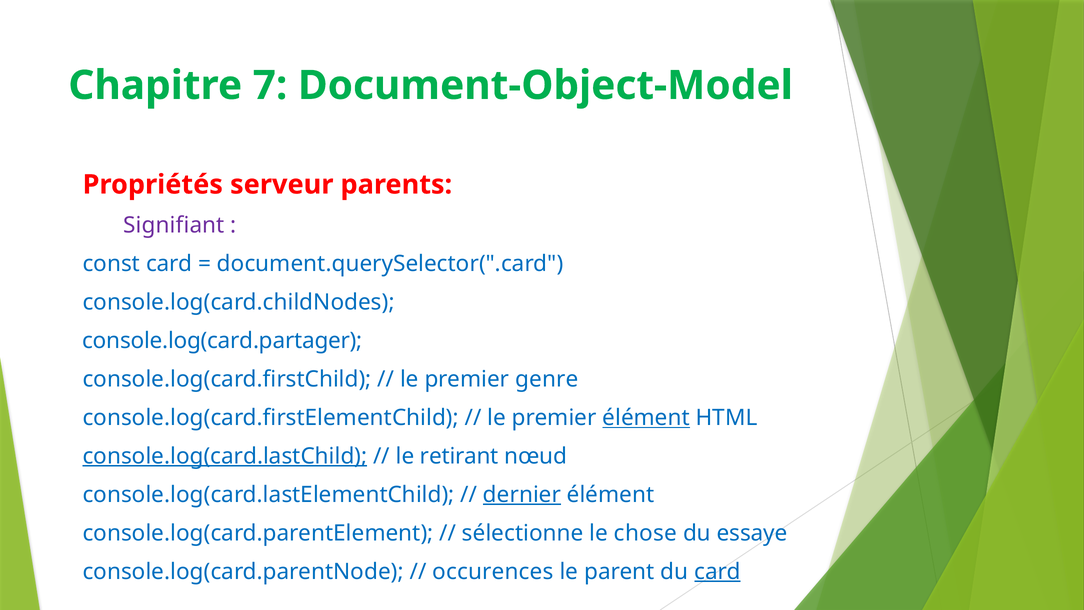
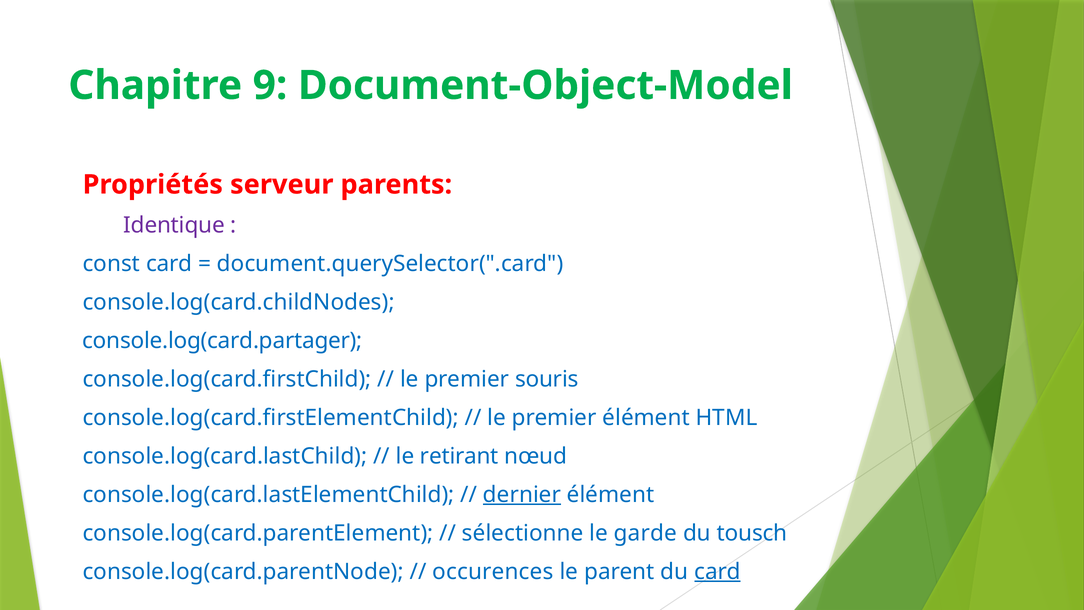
7: 7 -> 9
Signifiant: Signifiant -> Identique
genre: genre -> souris
élément at (646, 418) underline: present -> none
console.log(card.lastChild underline: present -> none
chose: chose -> garde
essaye: essaye -> tousch
